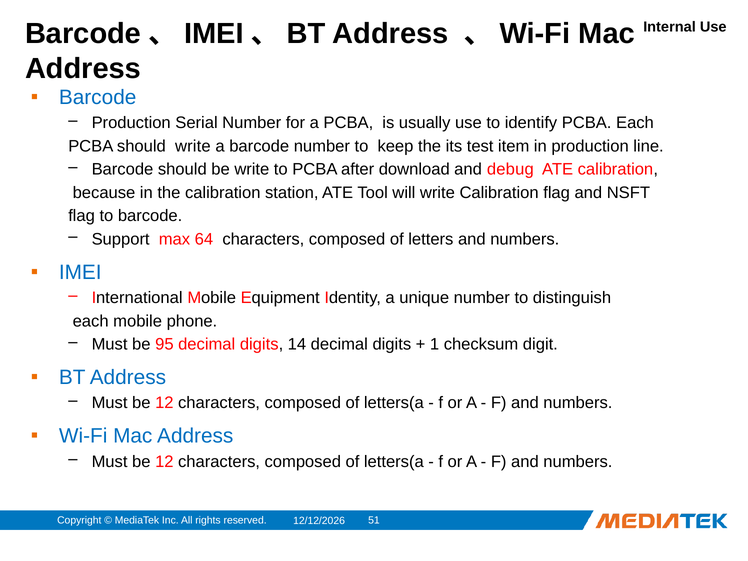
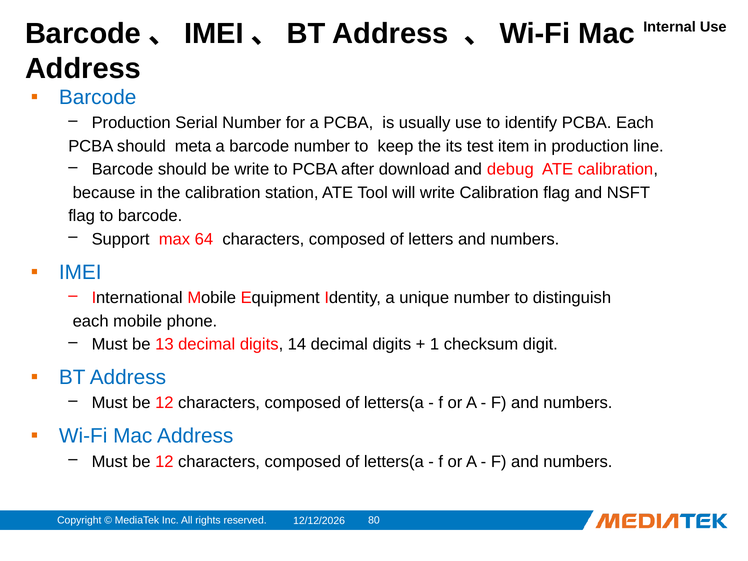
should write: write -> meta
95: 95 -> 13
51: 51 -> 80
